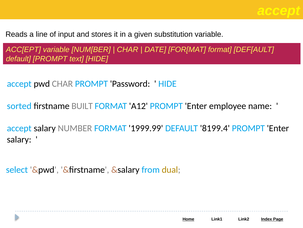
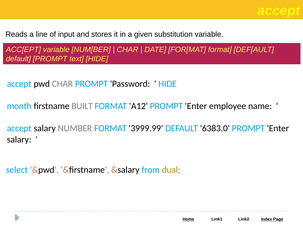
sorted: sorted -> month
1999.99: 1999.99 -> 3999.99
8199.4: 8199.4 -> 6383.0
